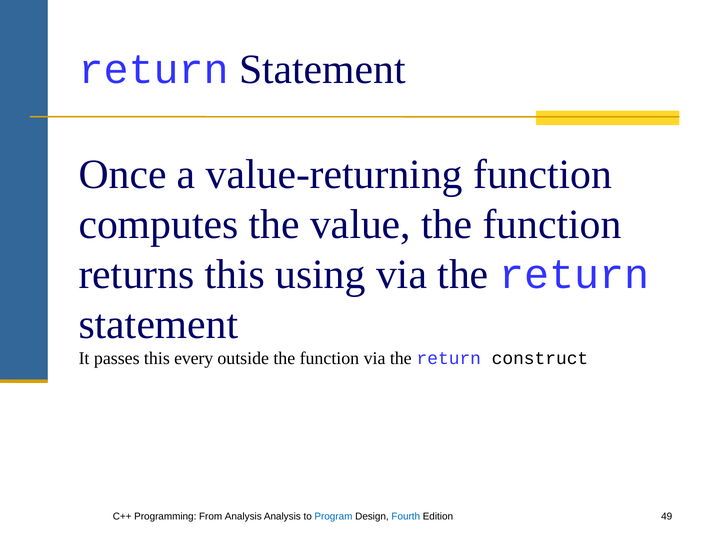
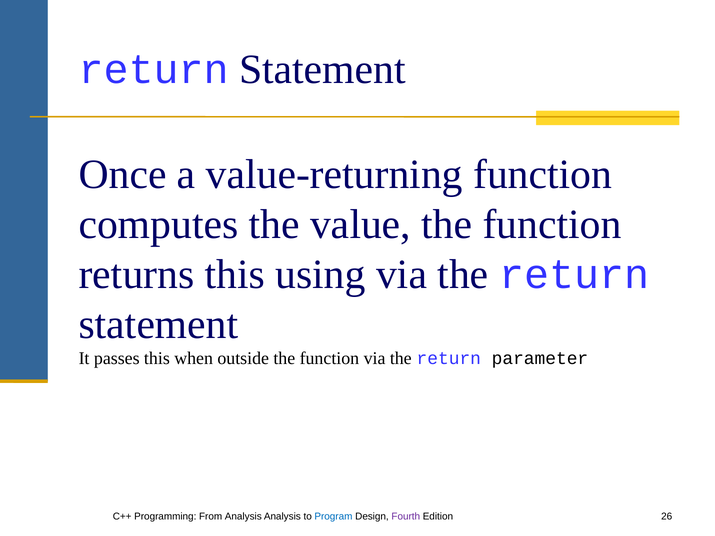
every: every -> when
construct: construct -> parameter
Fourth colour: blue -> purple
49: 49 -> 26
